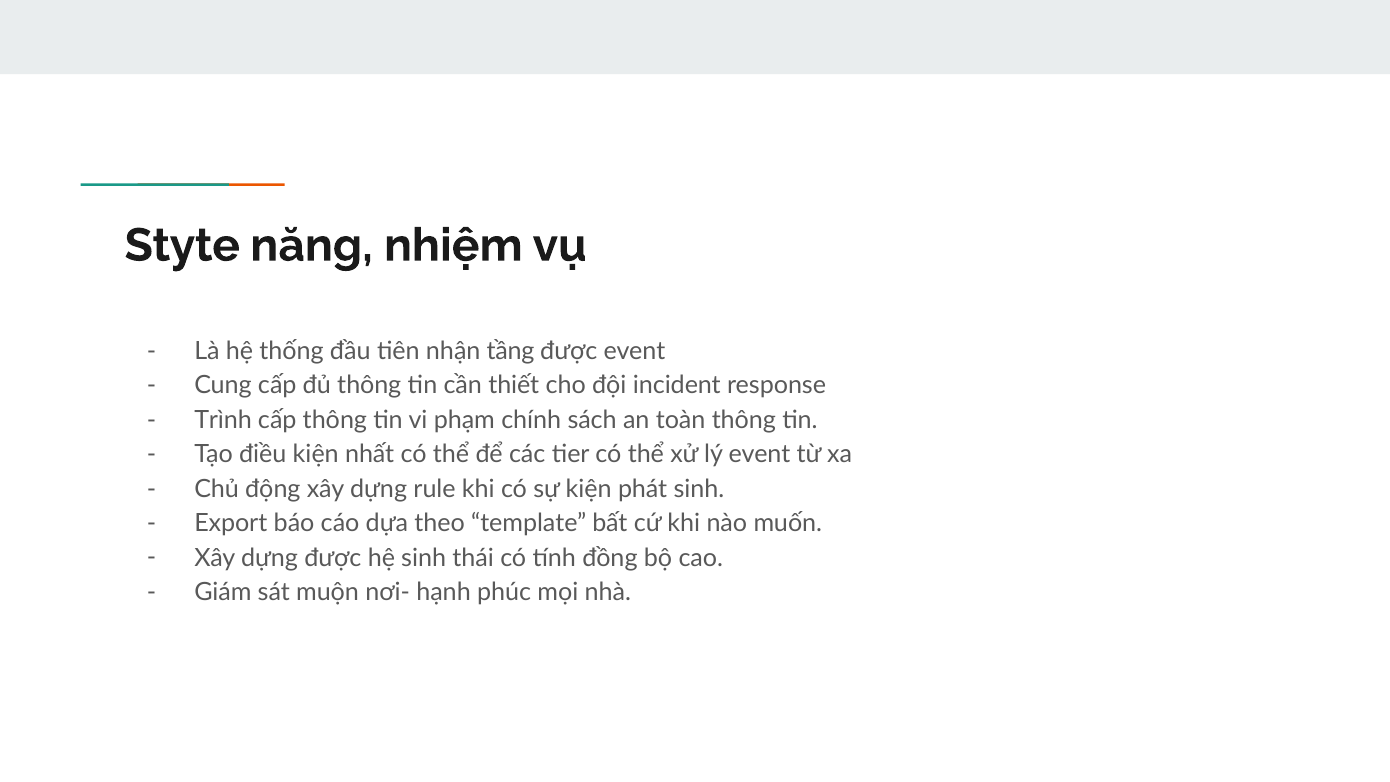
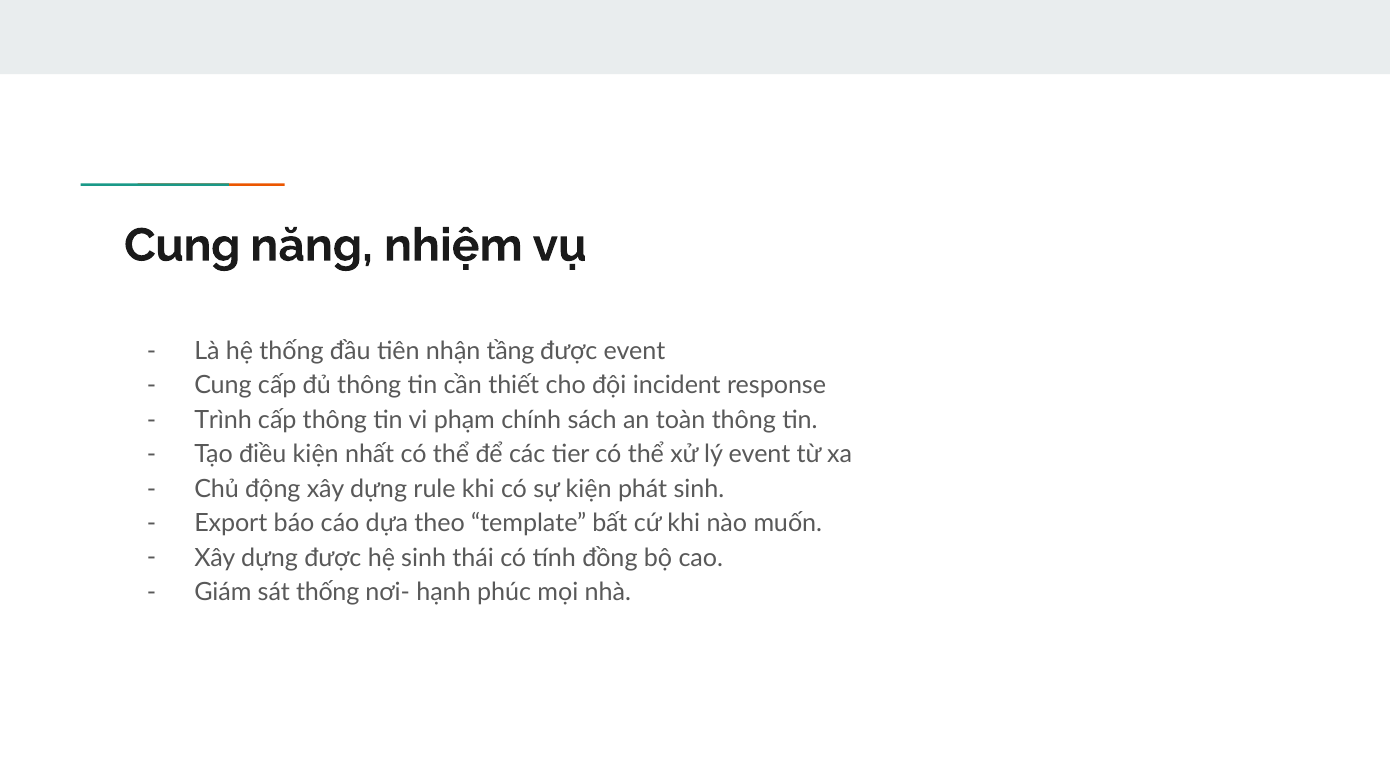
Styte at (182, 245): Styte -> Cung
sát muộn: muộn -> thống
